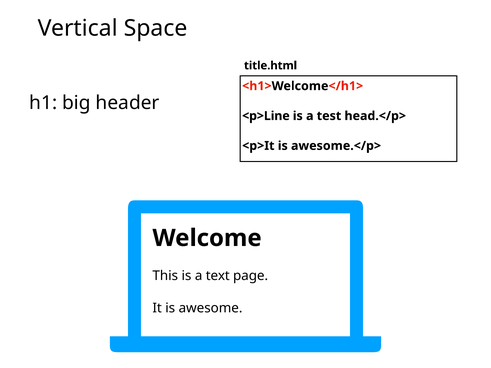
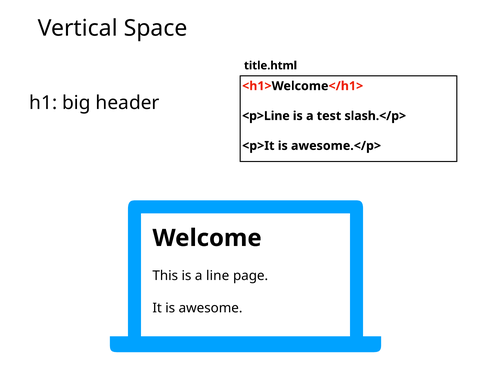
head.</p>: head.</p> -> slash.</p>
text: text -> line
